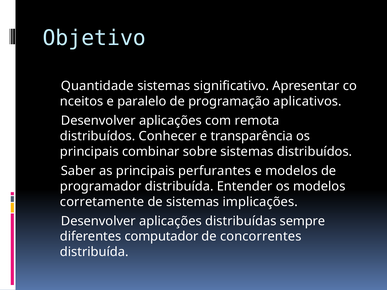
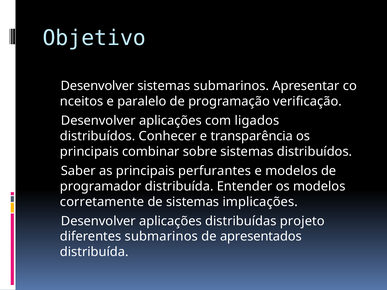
Quantidade at (97, 86): Quantidade -> Desenvolver
sistemas significativo: significativo -> submarinos
aplicativos: aplicativos -> verificação
remota: remota -> ligados
sempre: sempre -> projeto
diferentes computador: computador -> submarinos
concorrentes: concorrentes -> apresentados
